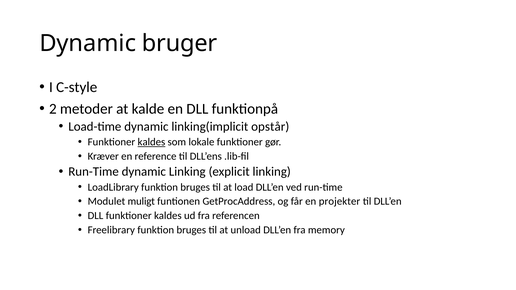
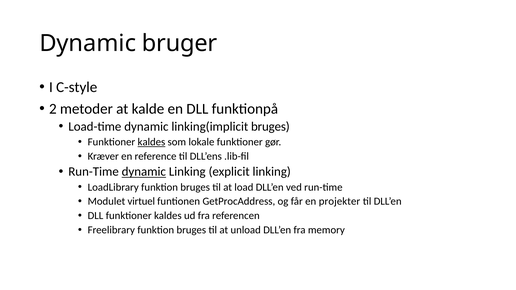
linking(implicit opstår: opstår -> bruges
dynamic at (144, 172) underline: none -> present
muligt: muligt -> virtuel
